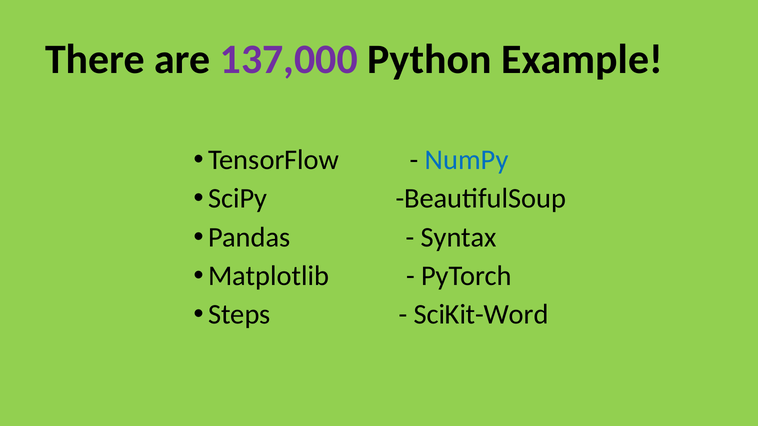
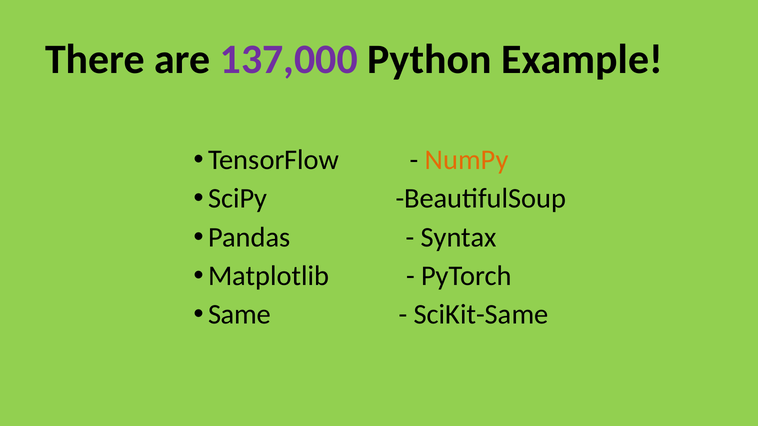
NumPy colour: blue -> orange
Steps: Steps -> Same
SciKit-Word: SciKit-Word -> SciKit-Same
